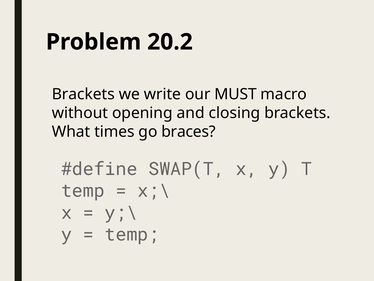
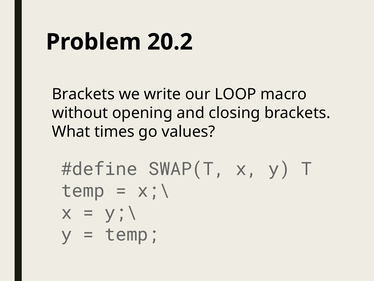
MUST: MUST -> LOOP
braces: braces -> values
